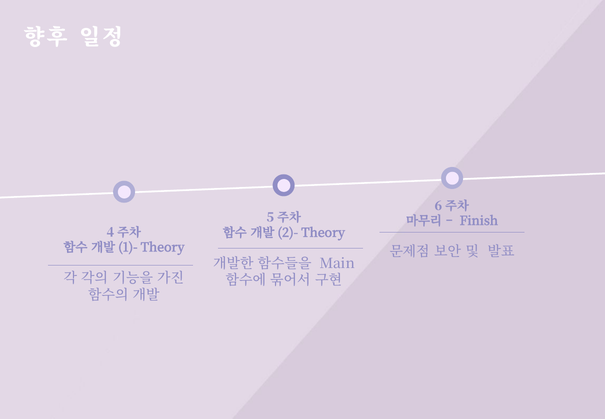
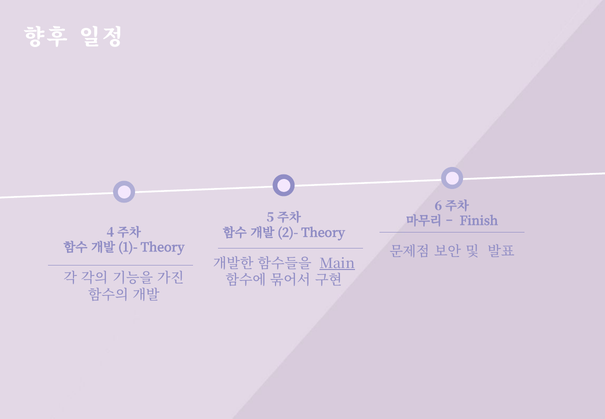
Main underline: none -> present
